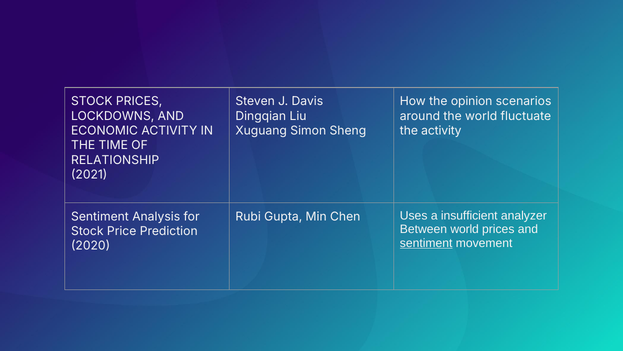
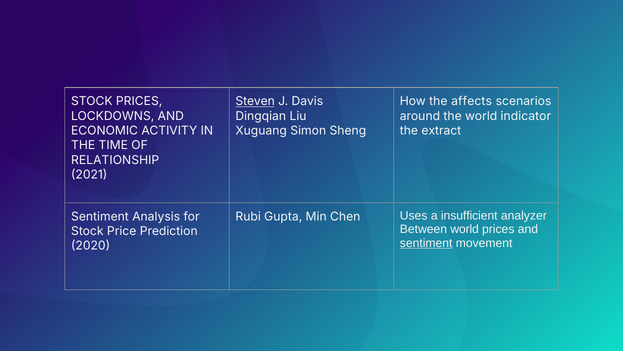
Steven underline: none -> present
opinion: opinion -> affects
fluctuate: fluctuate -> indicator
the activity: activity -> extract
